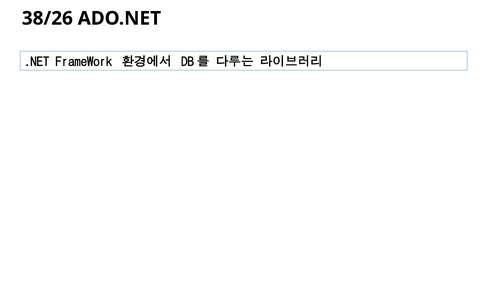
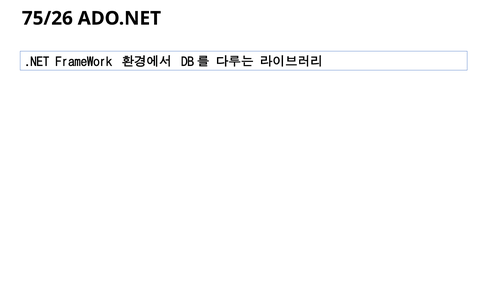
38/26: 38/26 -> 75/26
